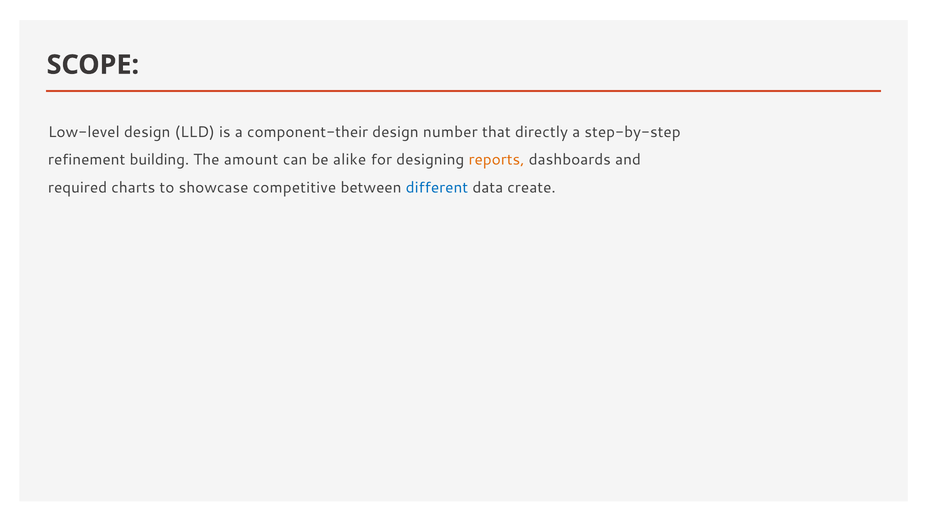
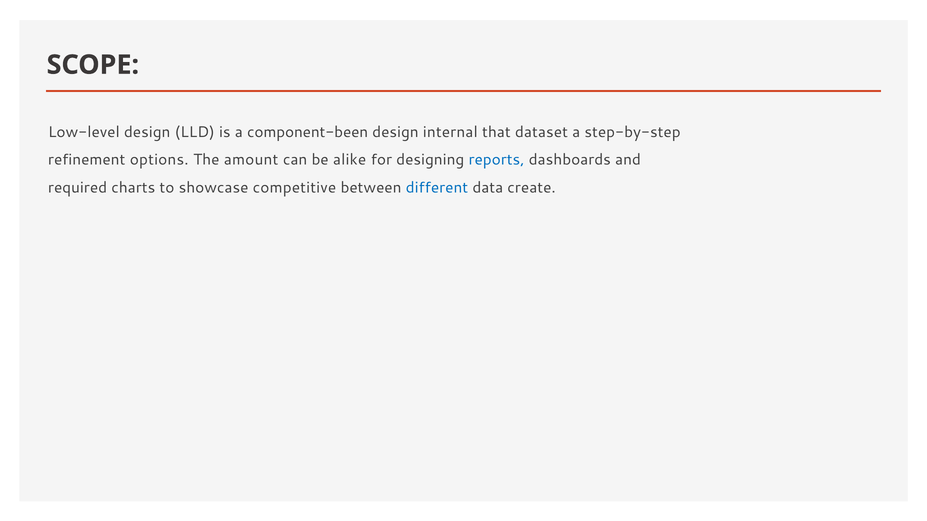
component-their: component-their -> component-been
number: number -> internal
directly: directly -> dataset
building: building -> options
reports colour: orange -> blue
